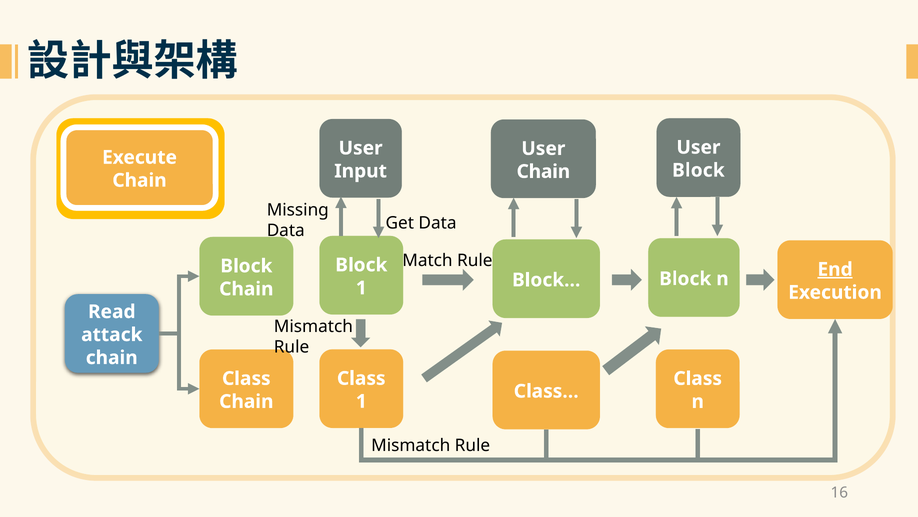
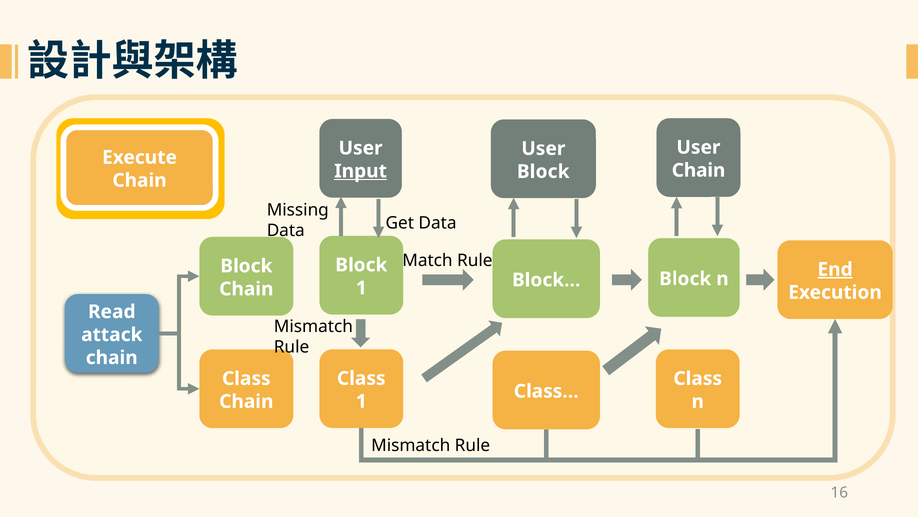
Block at (698, 170): Block -> Chain
Input underline: none -> present
Chain at (543, 171): Chain -> Block
